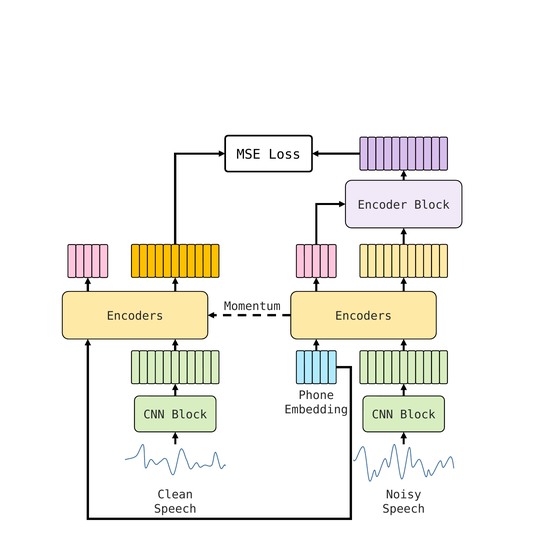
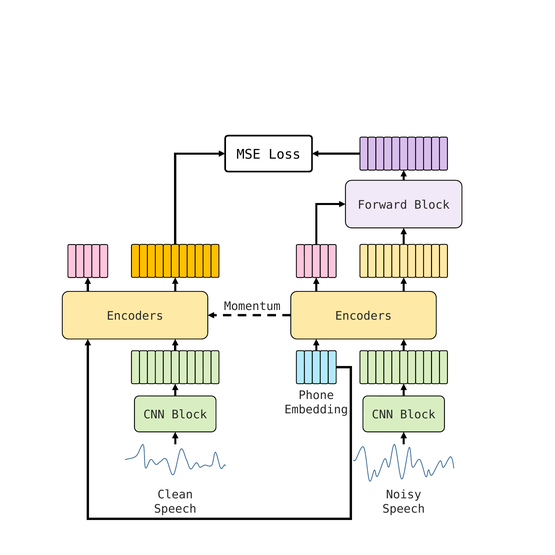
Encoder: Encoder -> Forward
